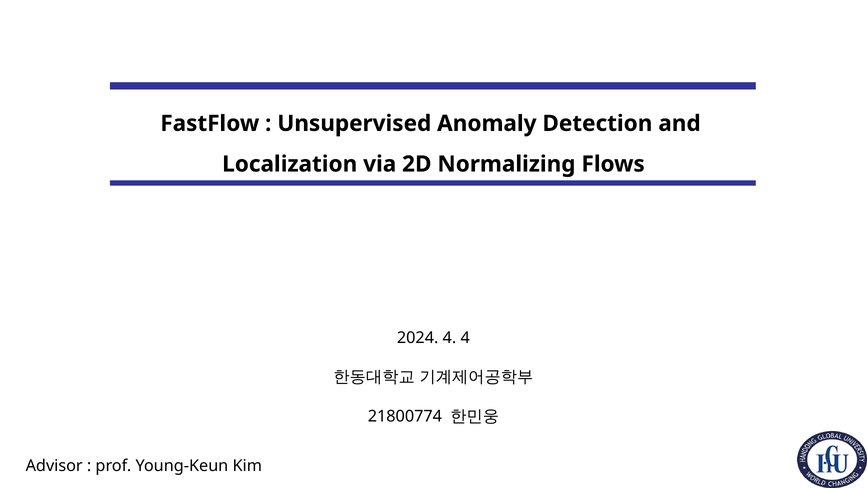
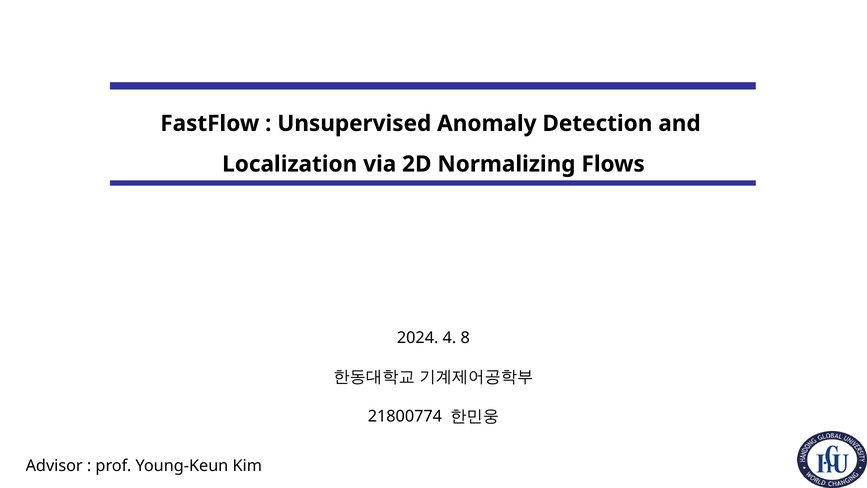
4 4: 4 -> 8
